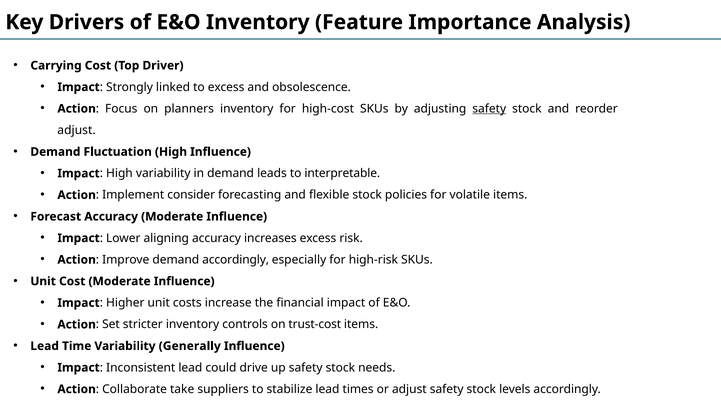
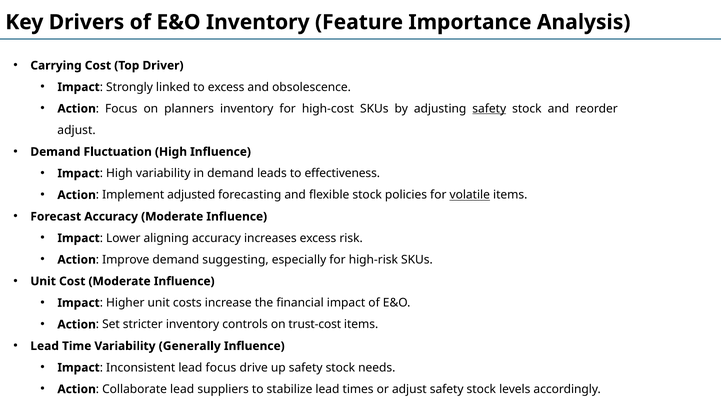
interpretable: interpretable -> effectiveness
consider: consider -> adjusted
volatile underline: none -> present
demand accordingly: accordingly -> suggesting
lead could: could -> focus
Collaborate take: take -> lead
